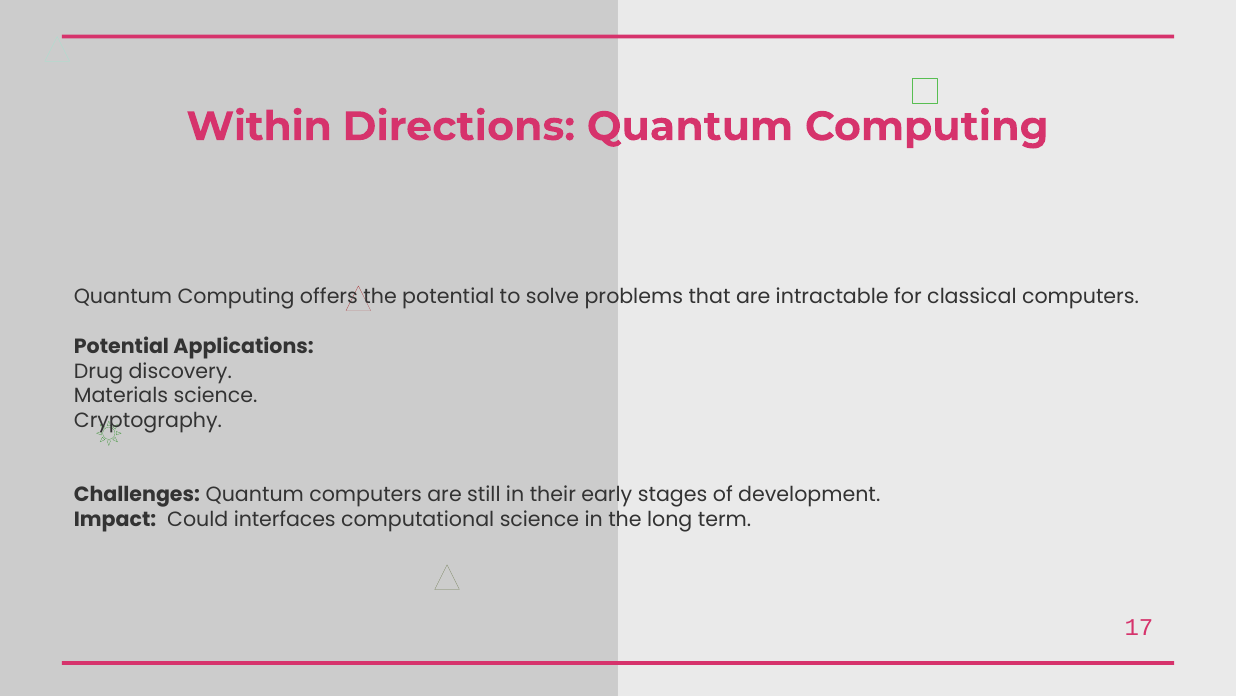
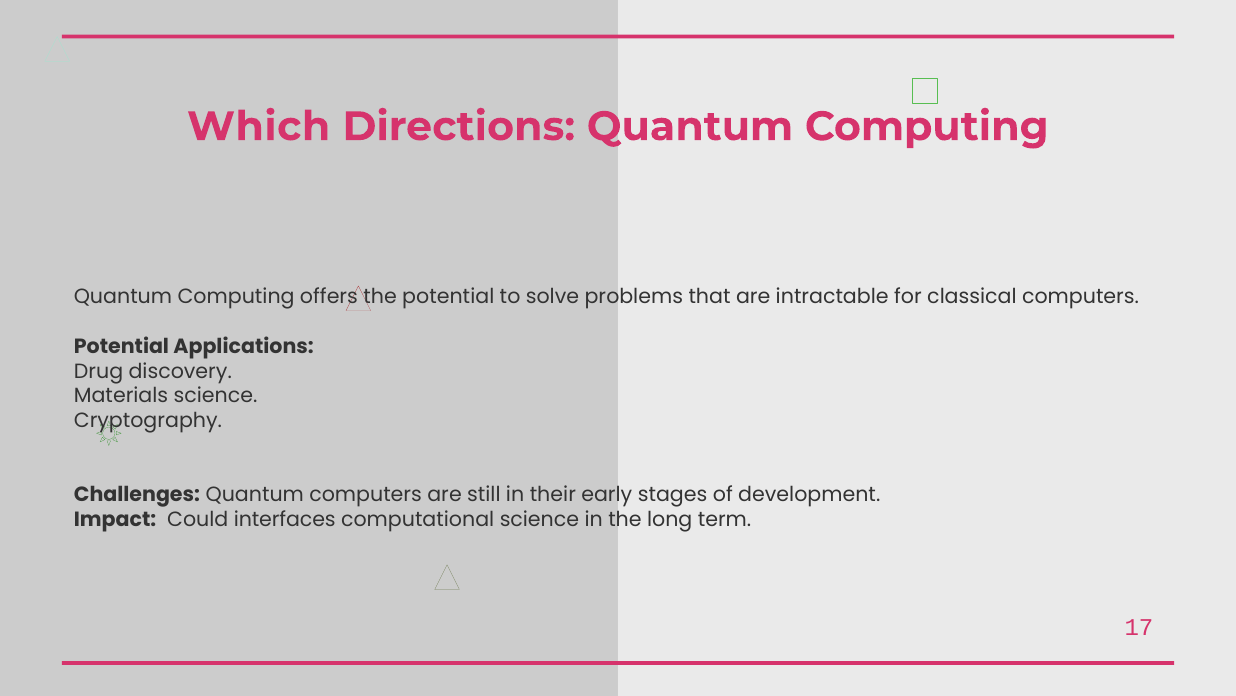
Within: Within -> Which
